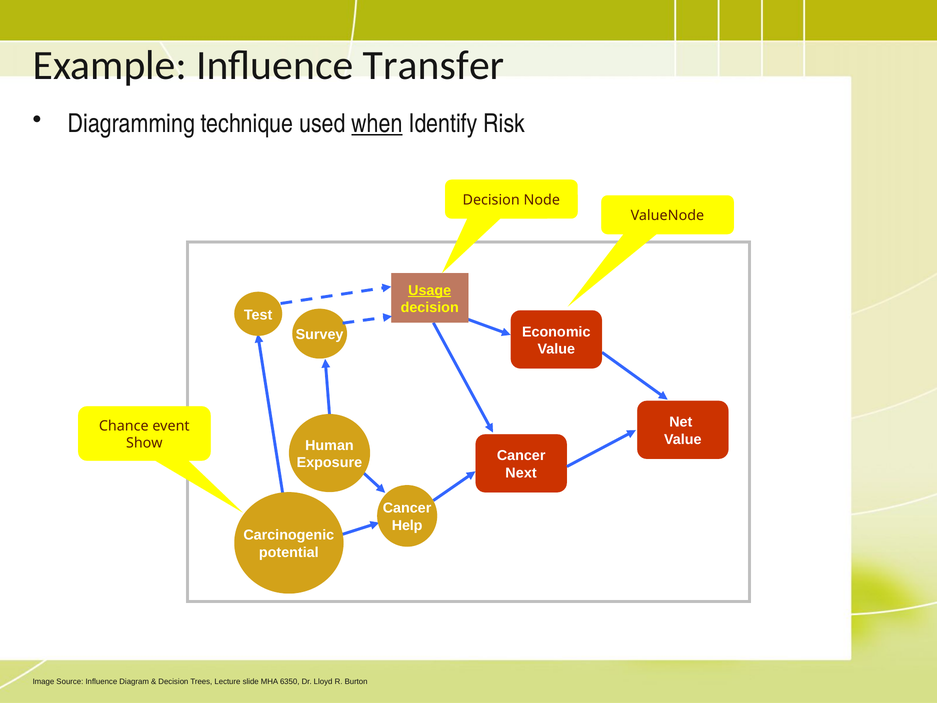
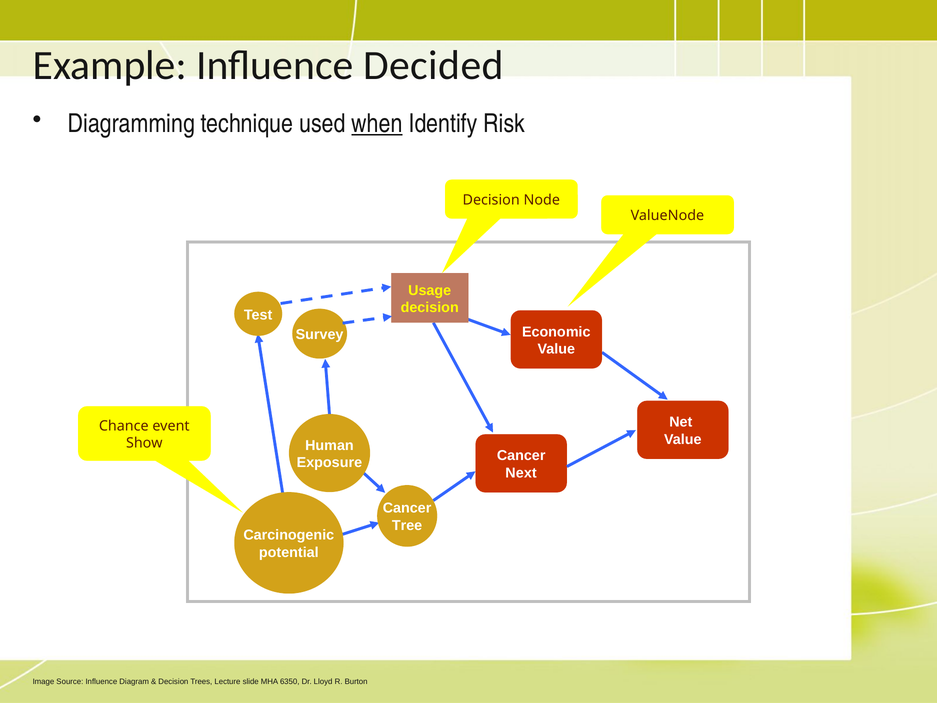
Transfer: Transfer -> Decided
Usage underline: present -> none
Help: Help -> Tree
